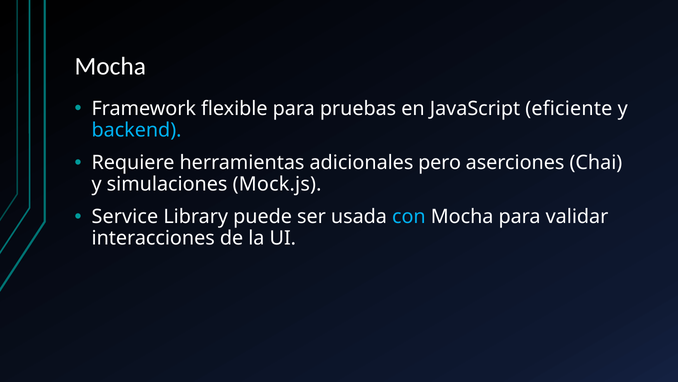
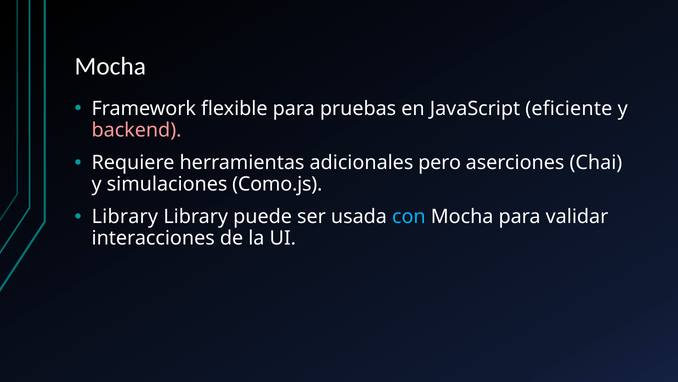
backend colour: light blue -> pink
Mock.js: Mock.js -> Como.js
Service at (125, 216): Service -> Library
